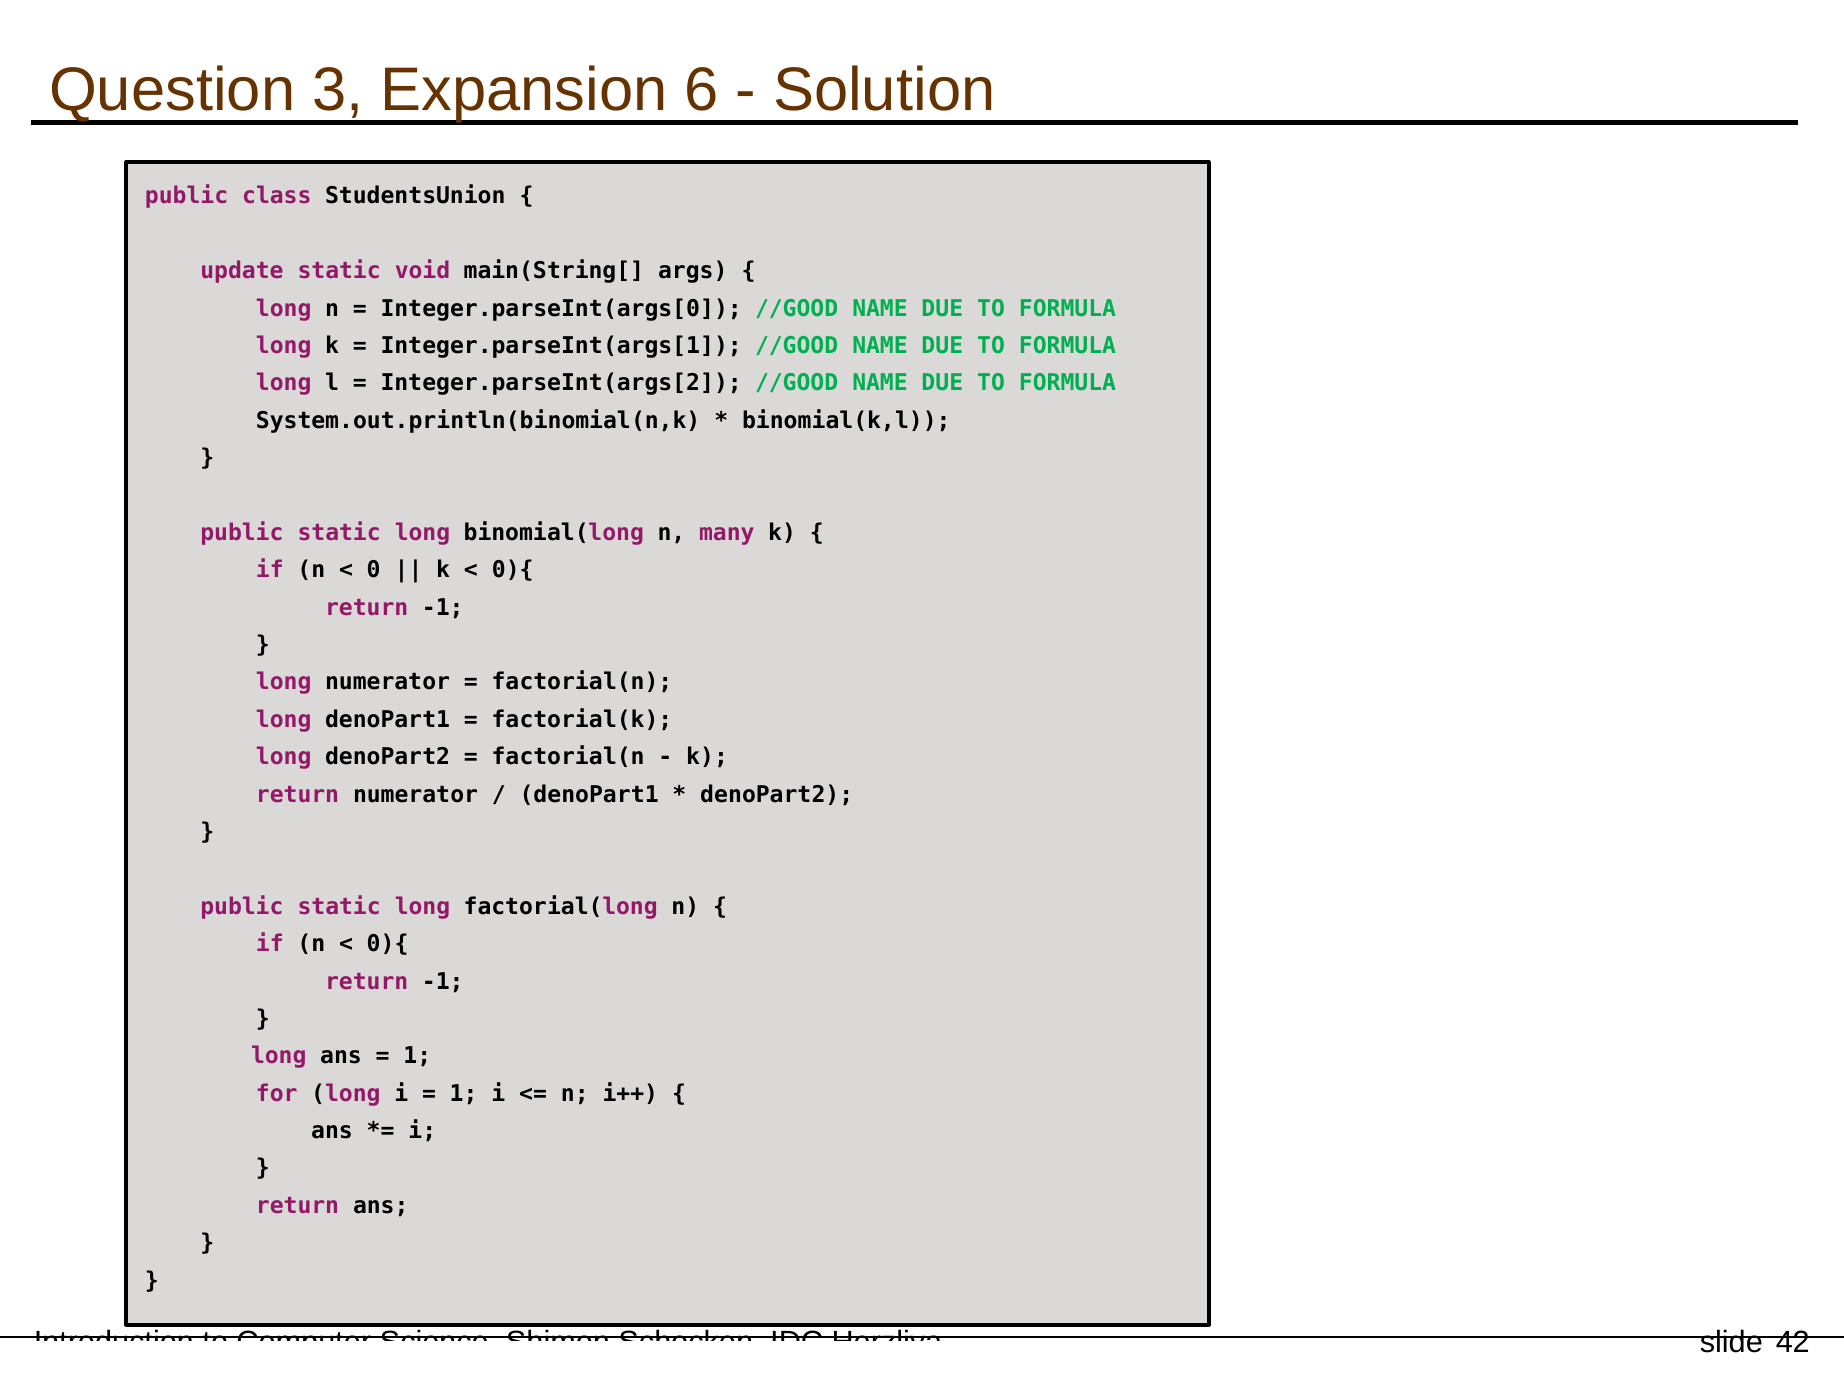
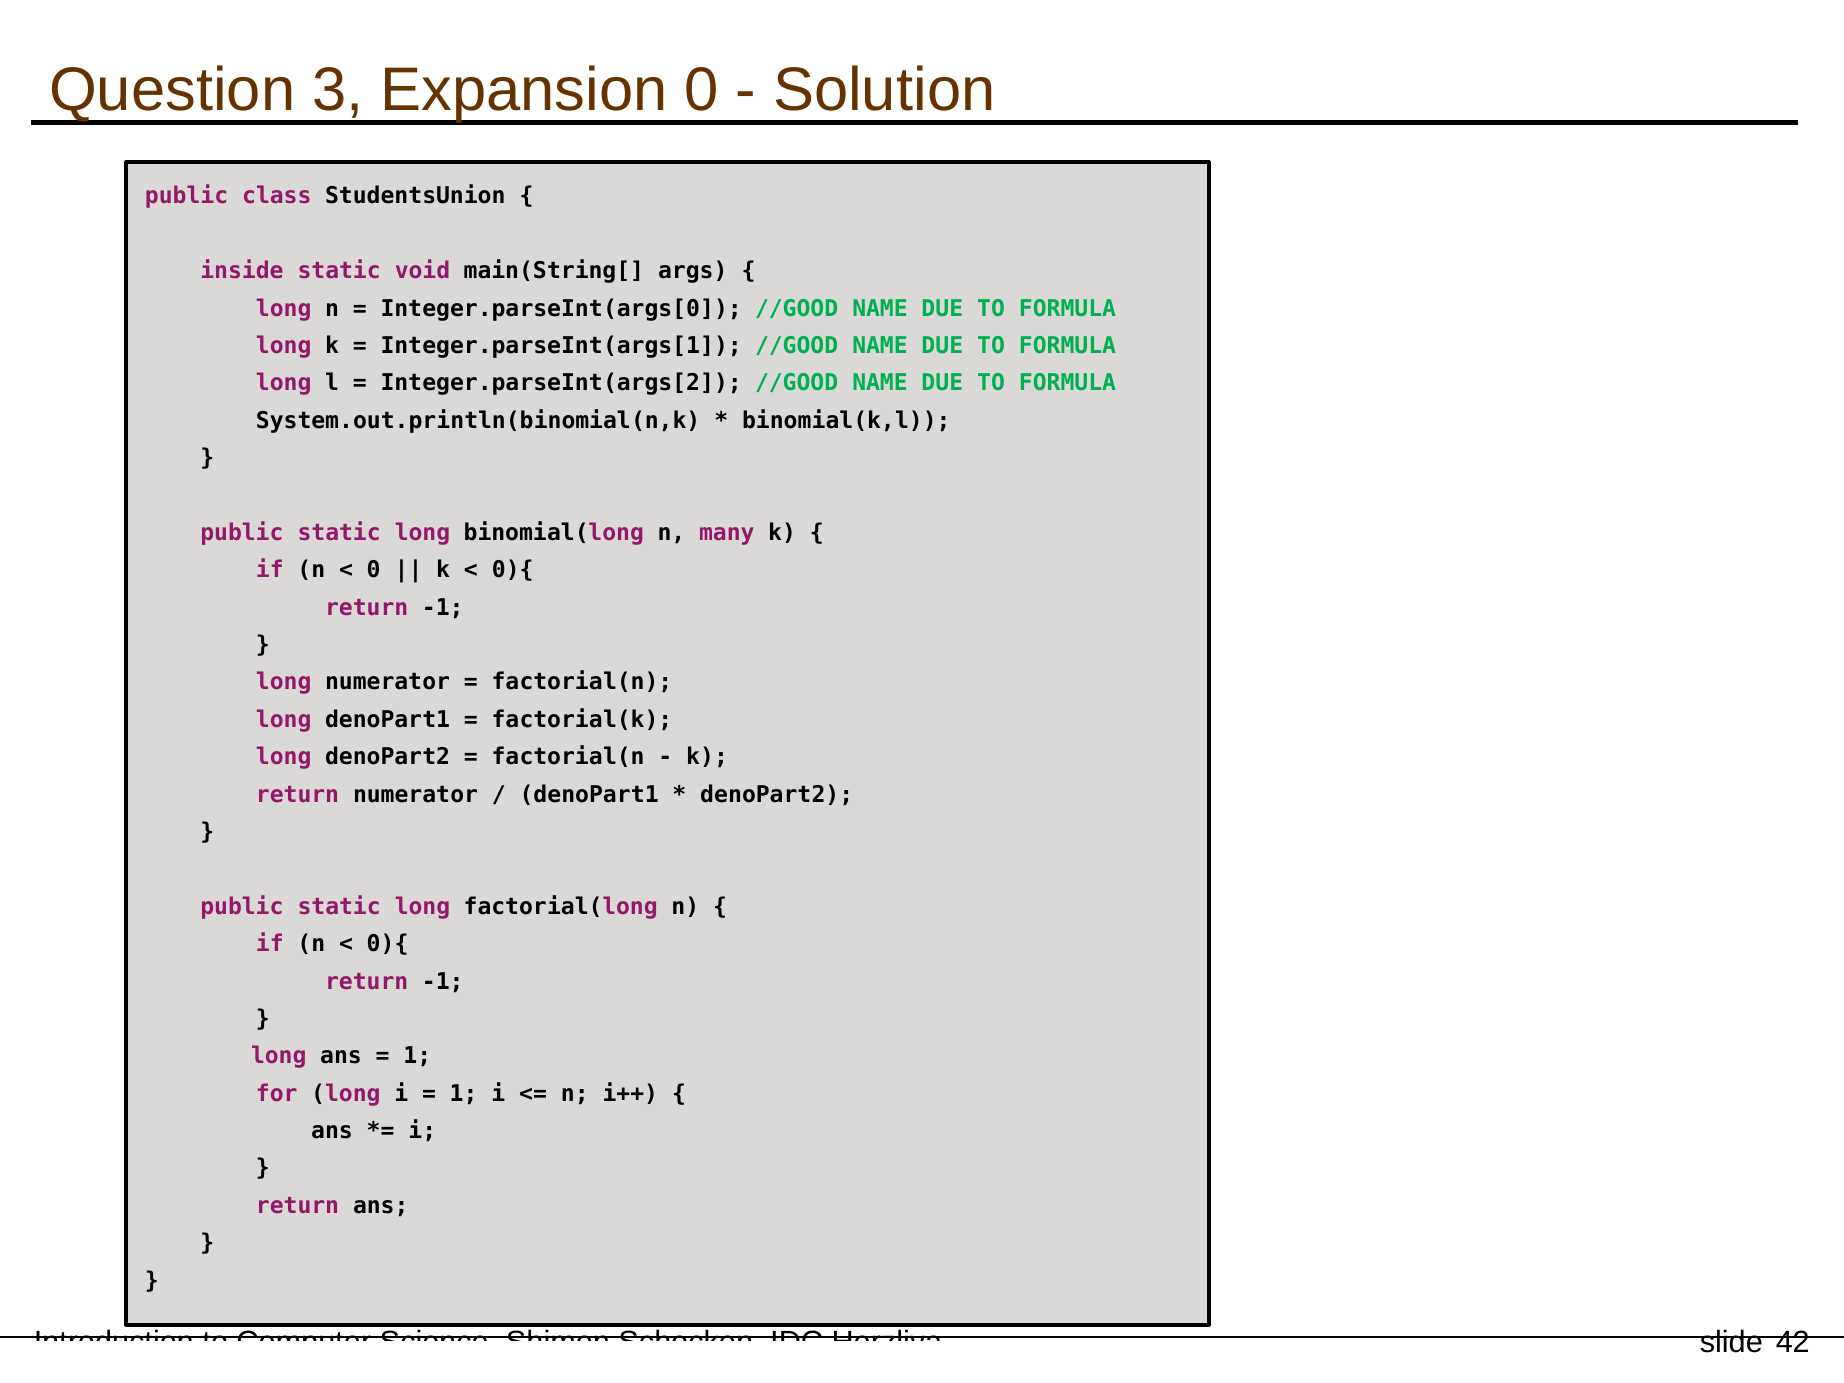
Expansion 6: 6 -> 0
update: update -> inside
